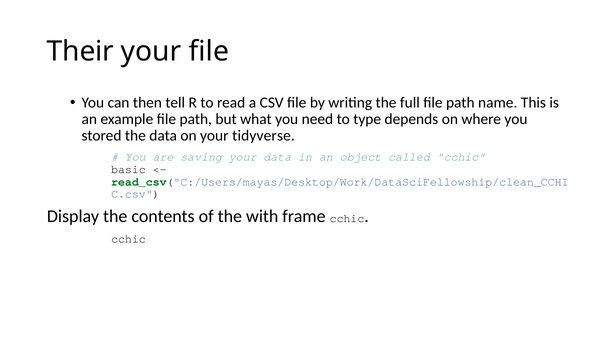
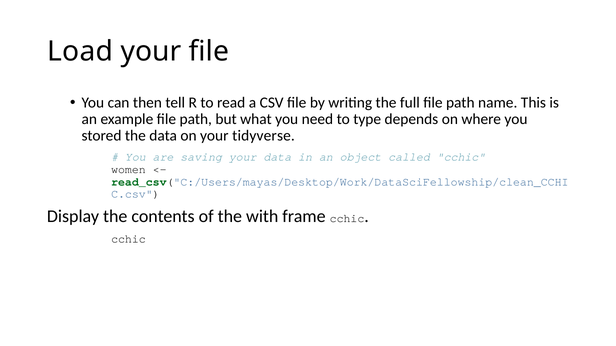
Their: Their -> Load
basic: basic -> women
